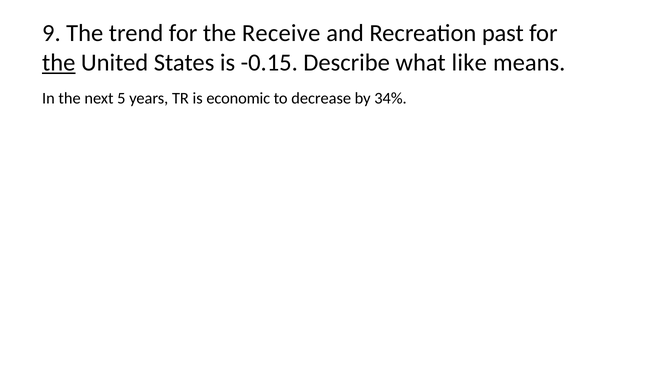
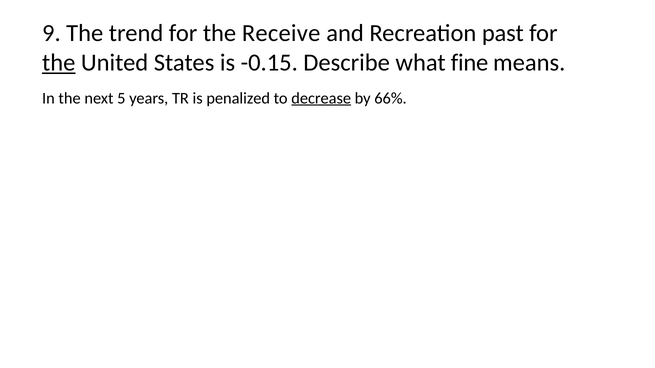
like: like -> fine
economic: economic -> penalized
decrease underline: none -> present
34%: 34% -> 66%
